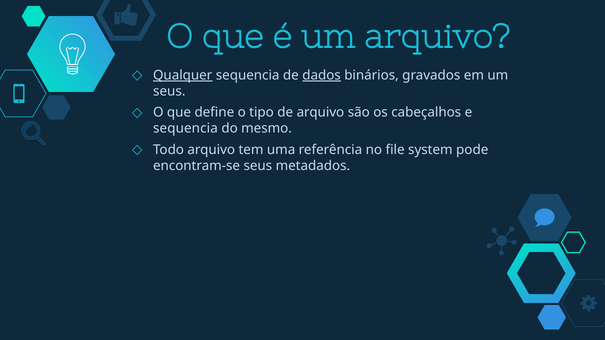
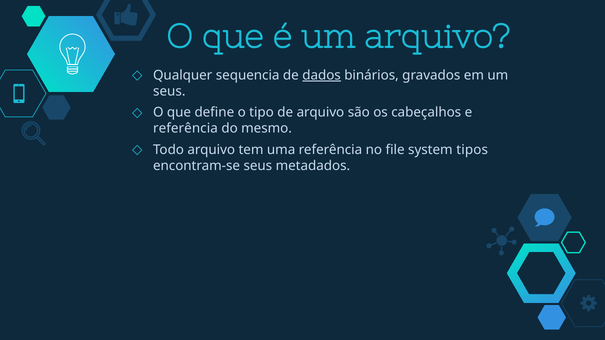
Qualquer underline: present -> none
sequencia at (185, 129): sequencia -> referência
pode: pode -> tipos
